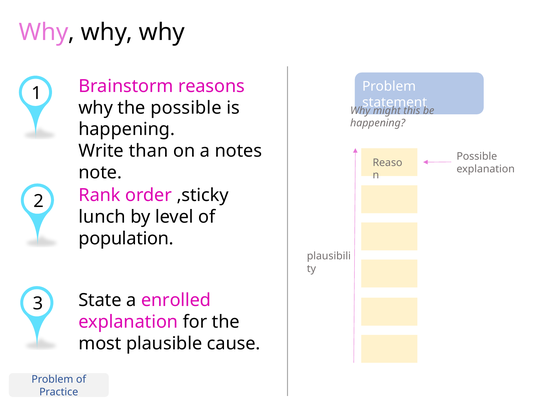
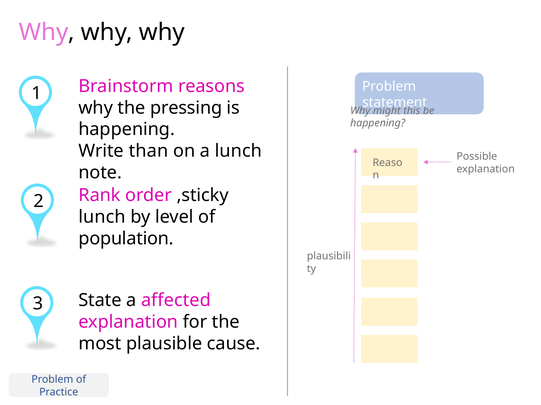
the possible: possible -> pressing
a notes: notes -> lunch
enrolled: enrolled -> affected
